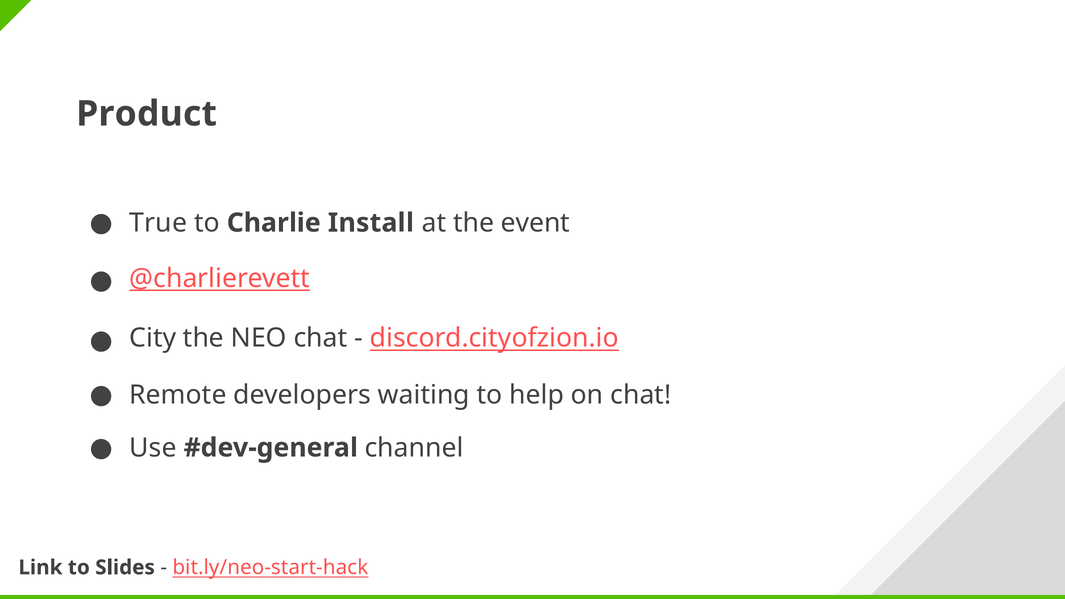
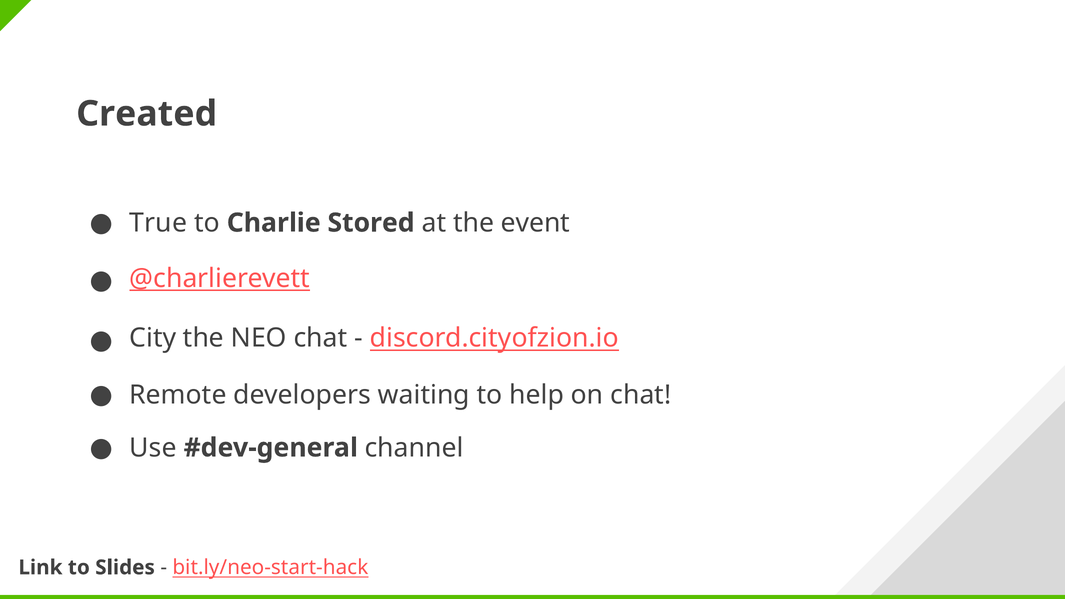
Product: Product -> Created
Install: Install -> Stored
